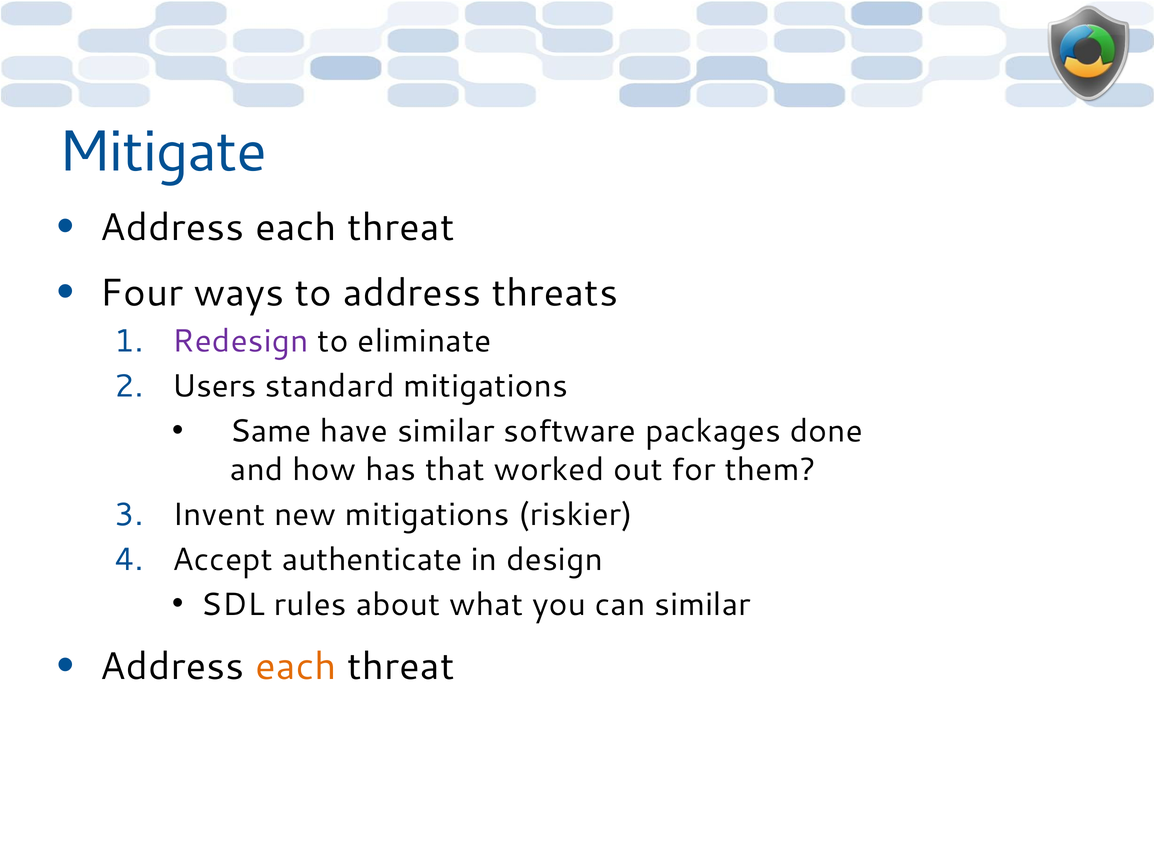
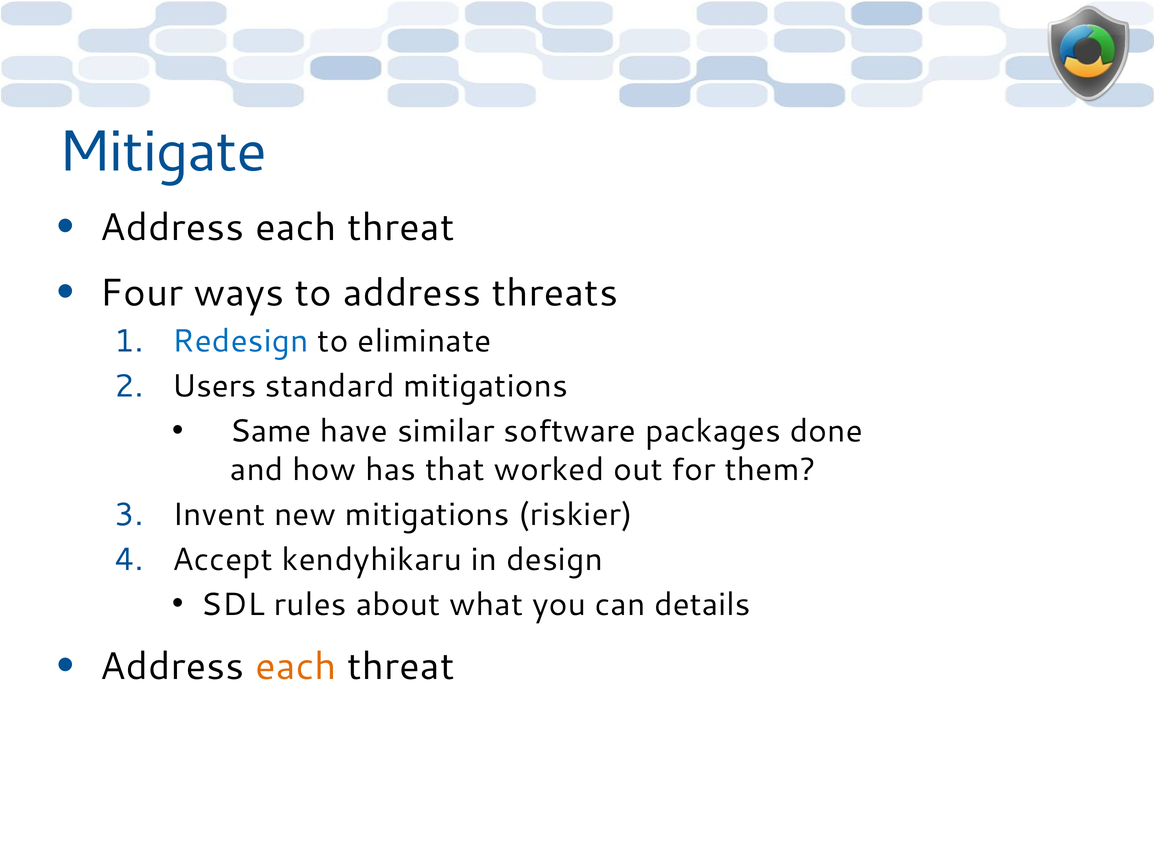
Redesign colour: purple -> blue
authenticate: authenticate -> kendyhikaru
can similar: similar -> details
